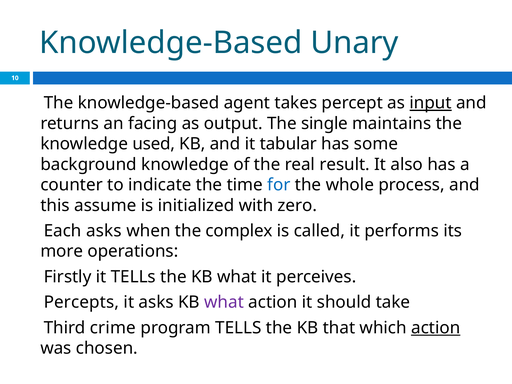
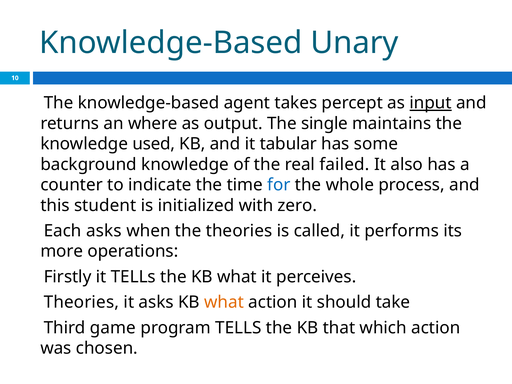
facing: facing -> where
result: result -> failed
assume: assume -> student
the complex: complex -> theories
Percepts at (81, 302): Percepts -> Theories
what at (224, 302) colour: purple -> orange
crime: crime -> game
action at (436, 328) underline: present -> none
